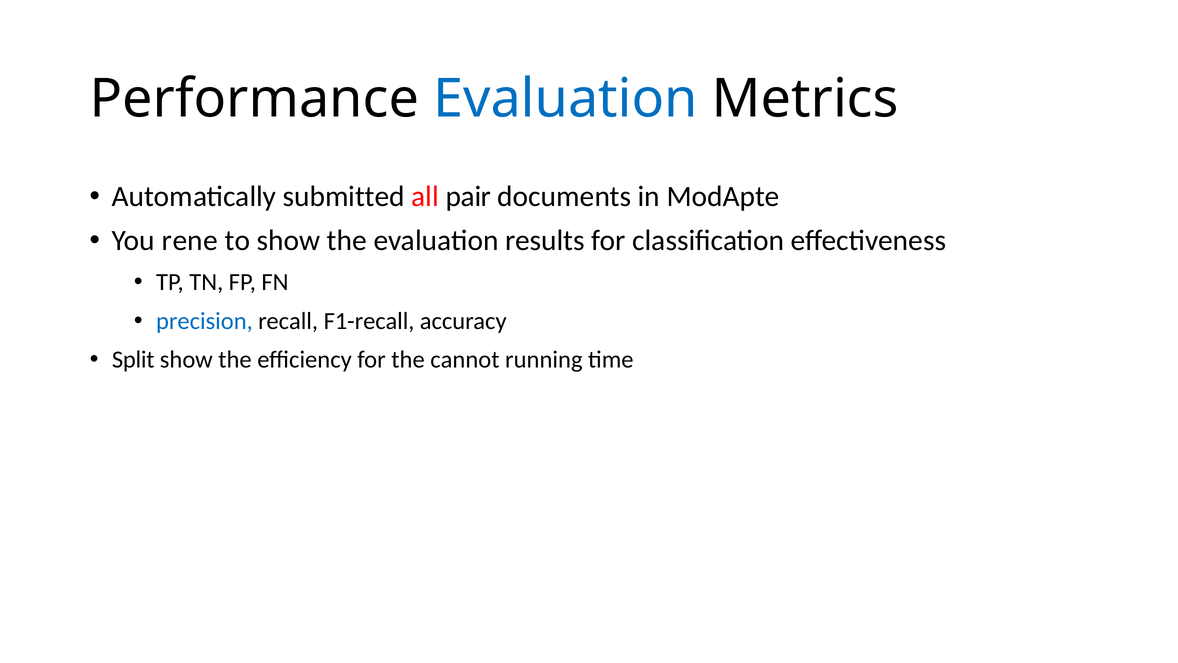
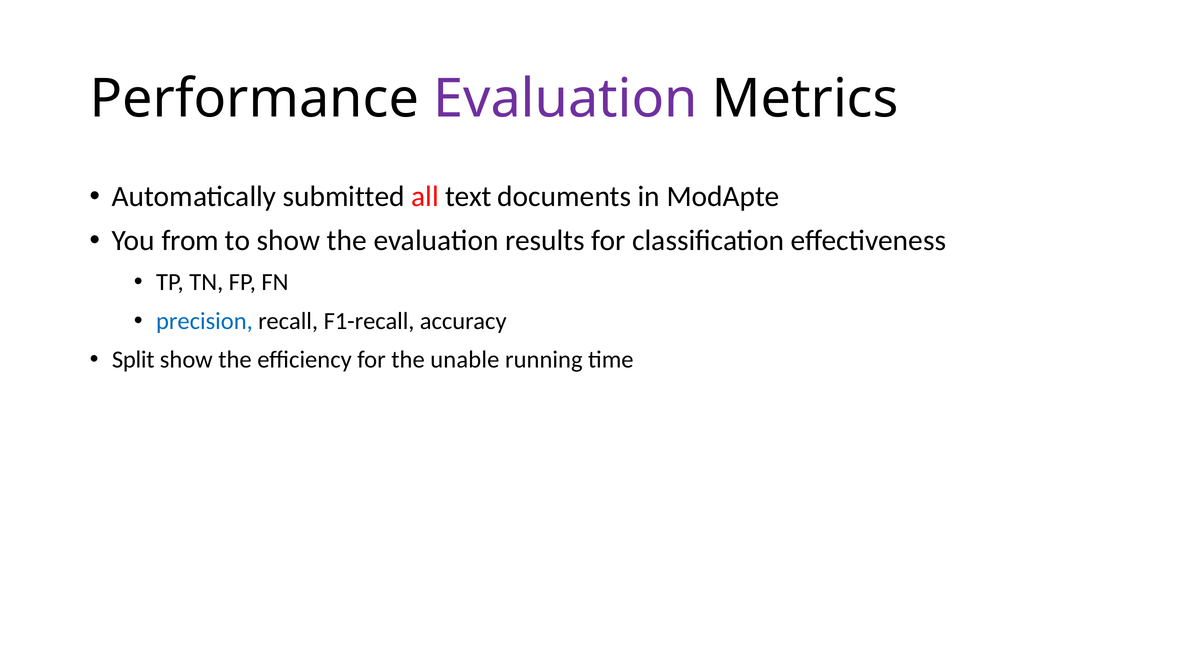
Evaluation at (566, 99) colour: blue -> purple
pair: pair -> text
rene: rene -> from
cannot: cannot -> unable
